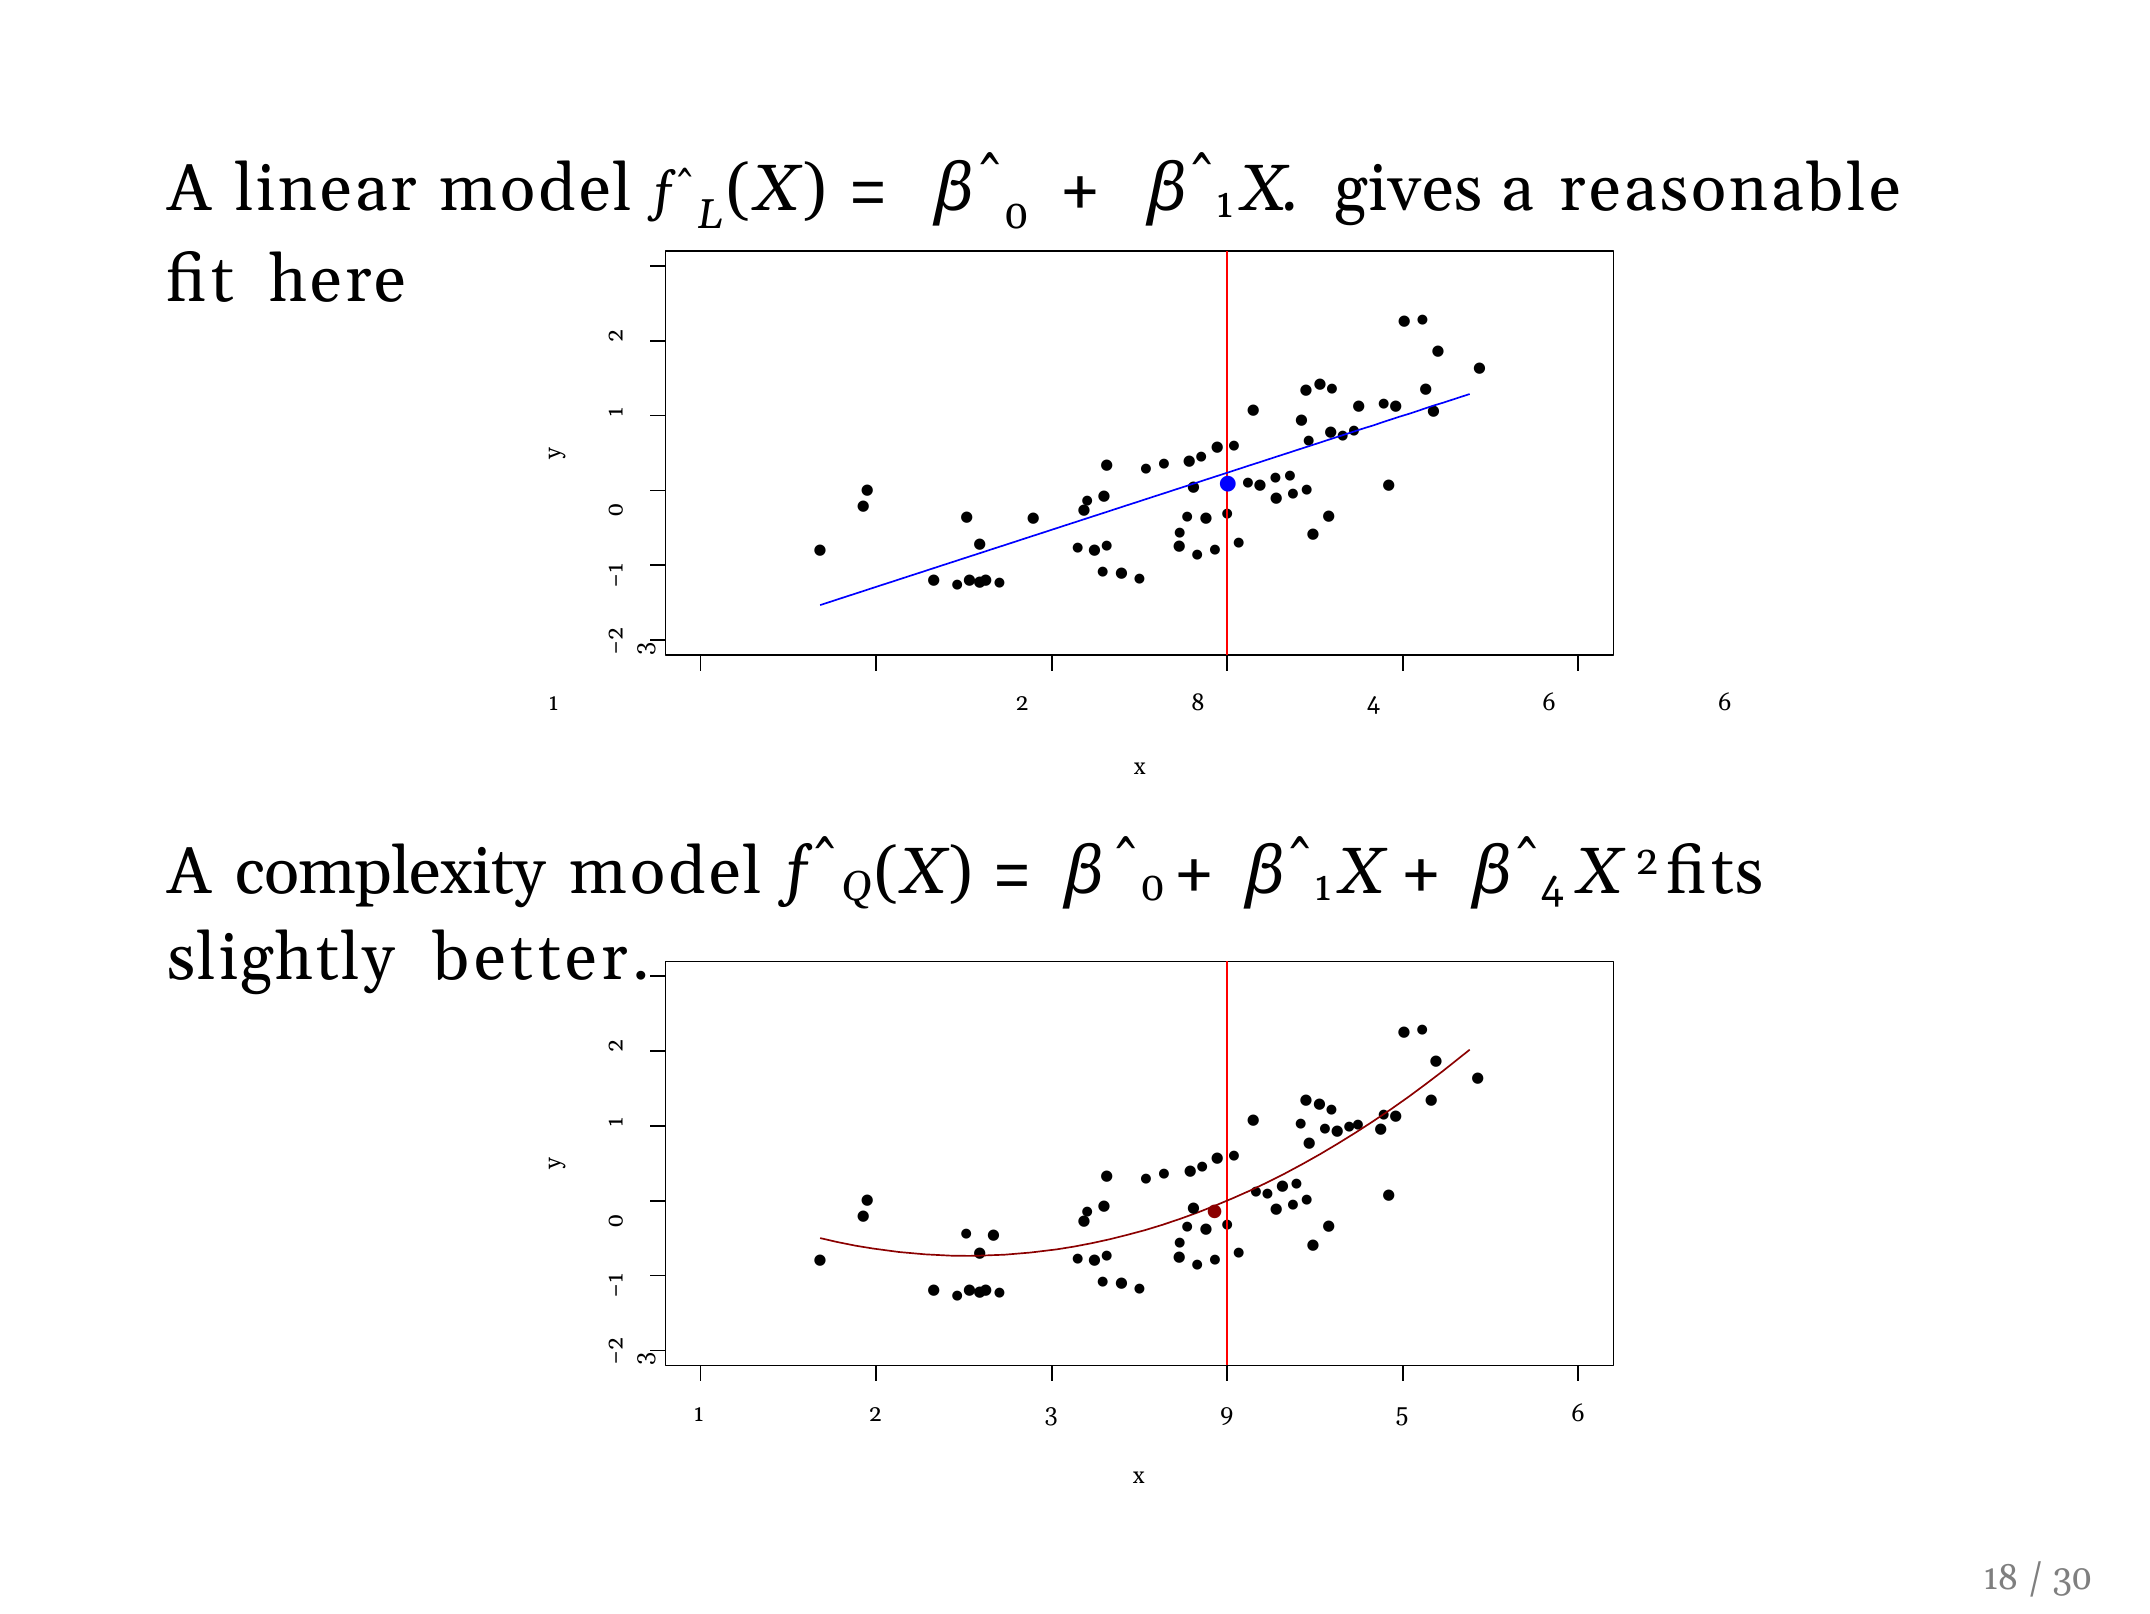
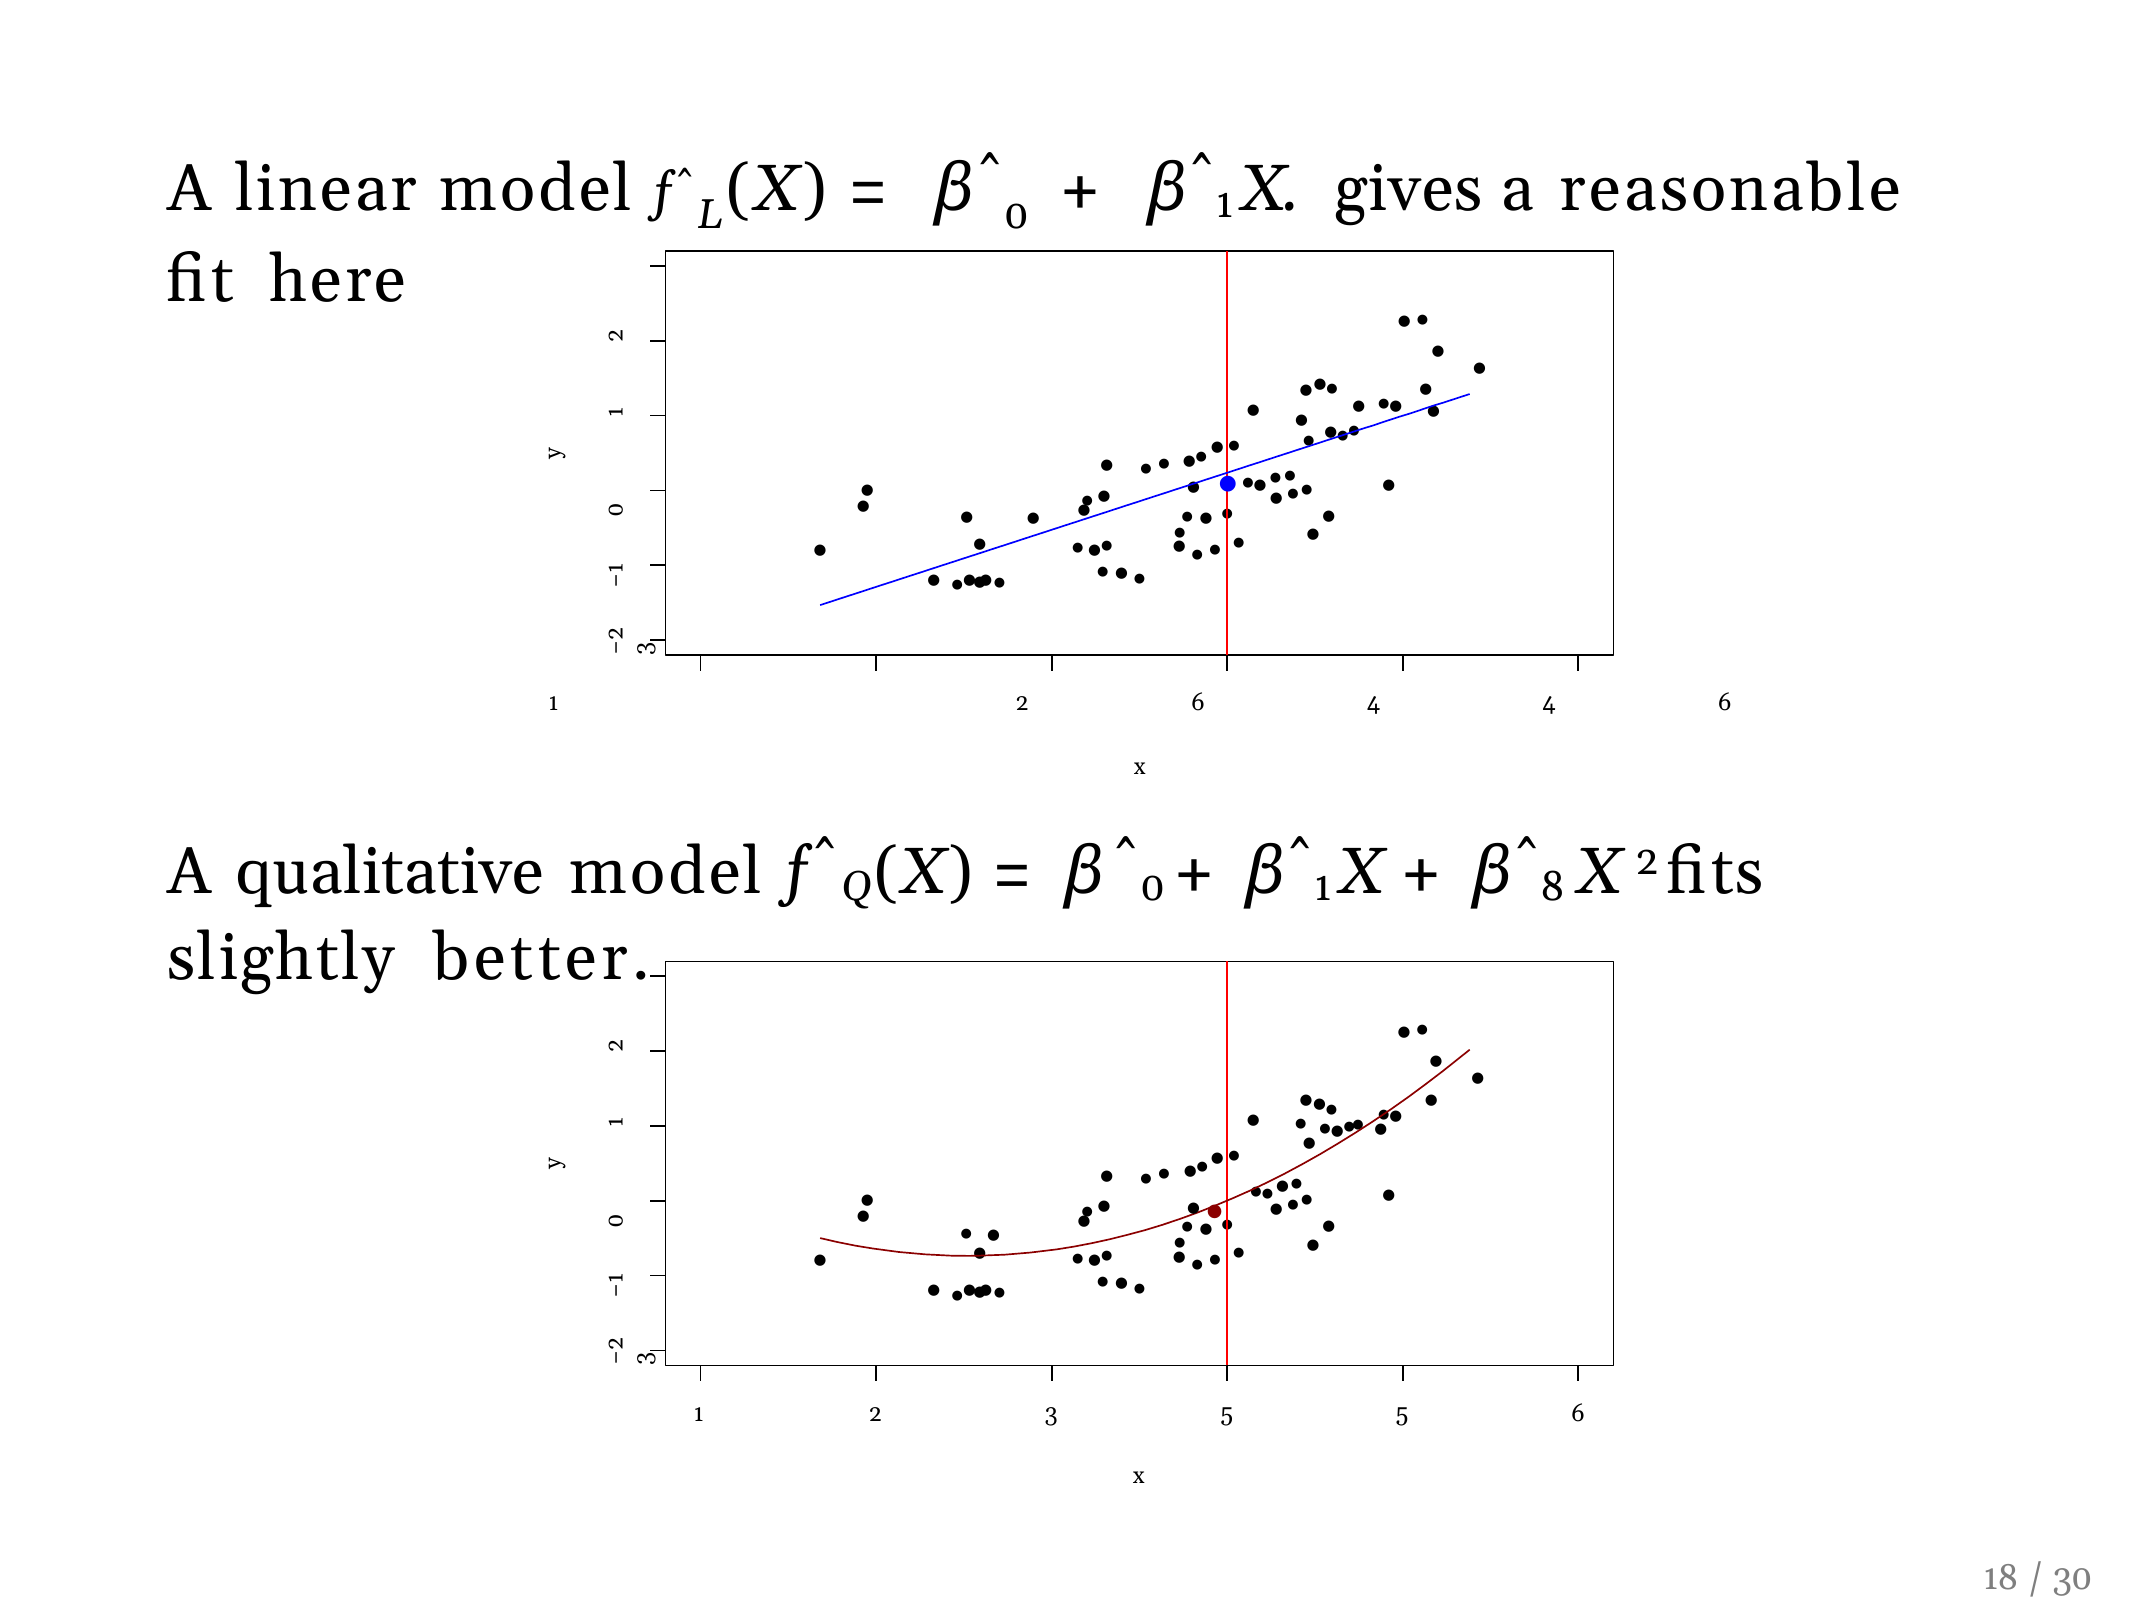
2 8: 8 -> 6
4 6: 6 -> 4
complexity: complexity -> qualitative
4 at (1552, 887): 4 -> 8
3 9: 9 -> 5
